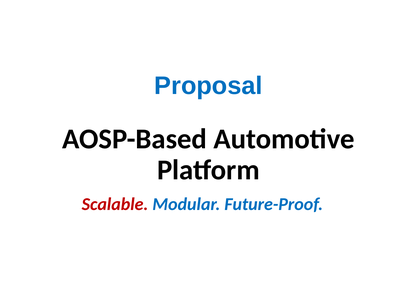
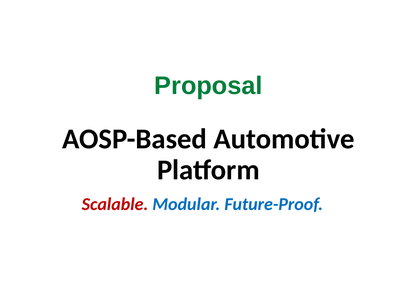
Proposal colour: blue -> green
